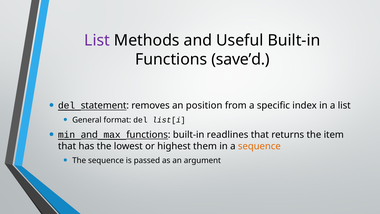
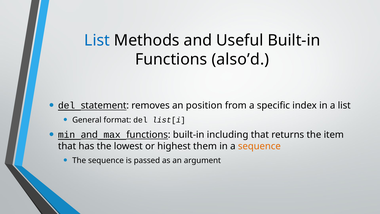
List at (97, 40) colour: purple -> blue
save’d: save’d -> also’d
readlines: readlines -> including
